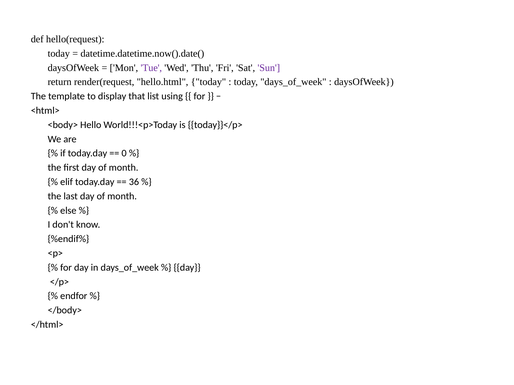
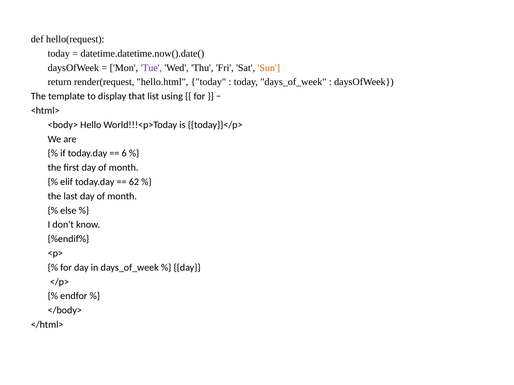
Sun colour: purple -> orange
0: 0 -> 6
36: 36 -> 62
